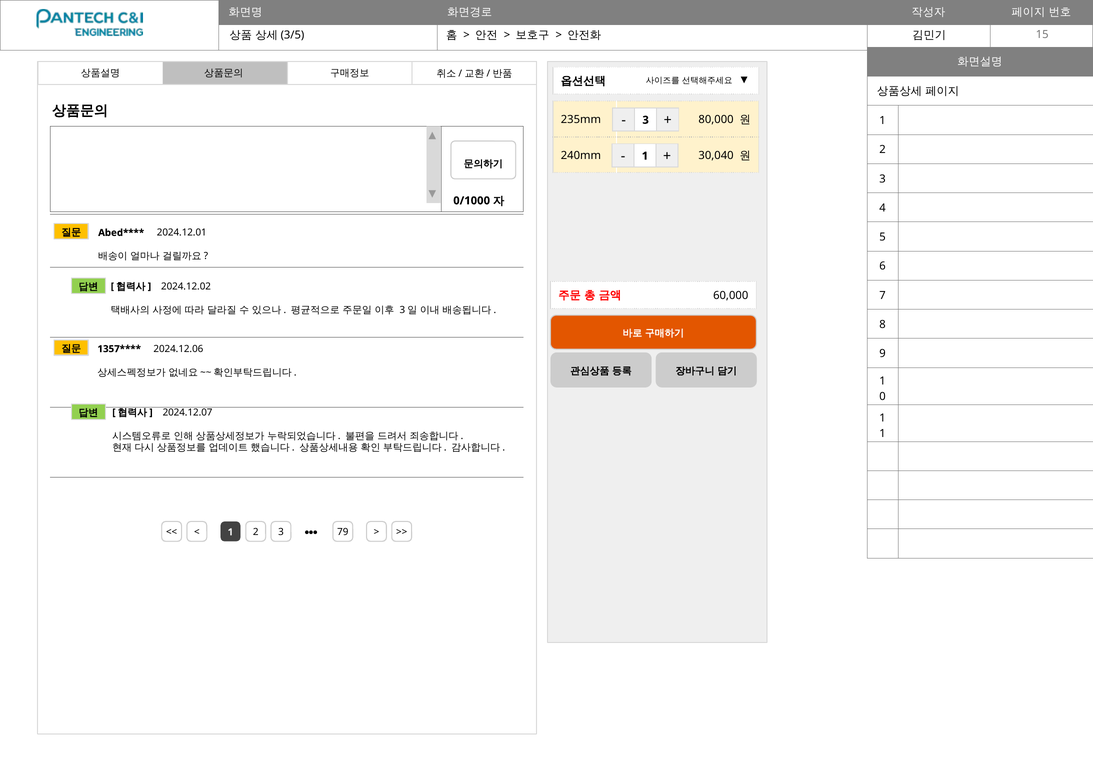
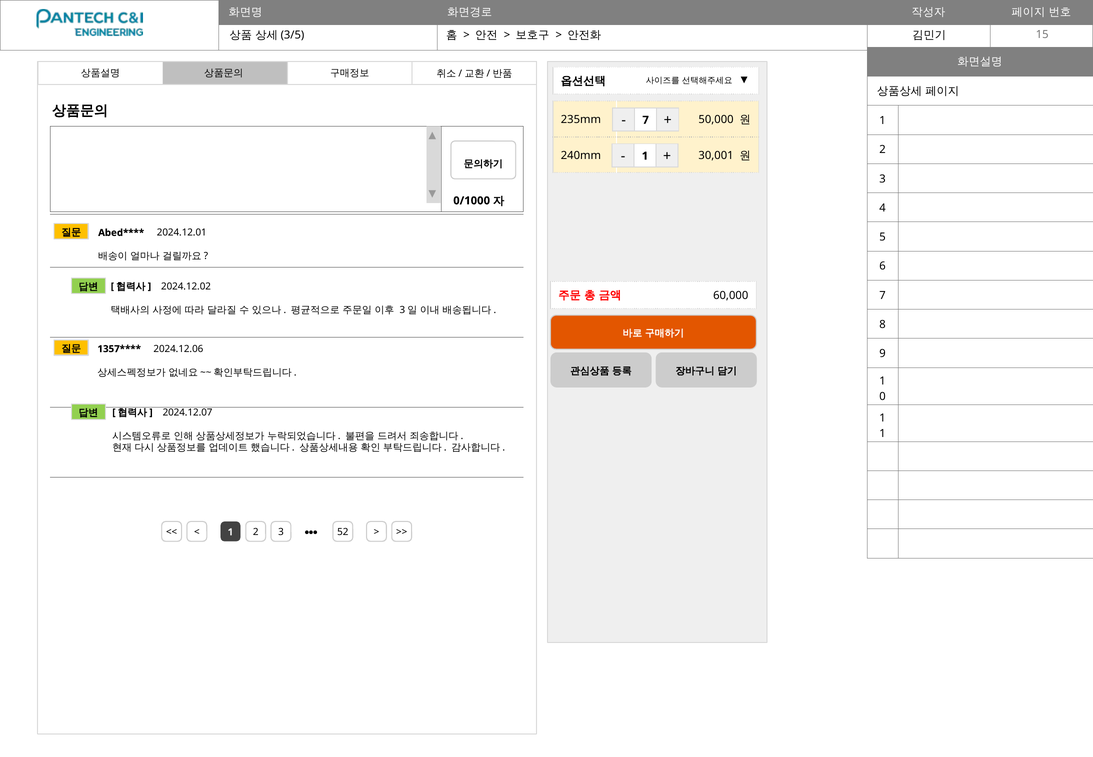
3 at (646, 120): 3 -> 7
80,000: 80,000 -> 50,000
30,040: 30,040 -> 30,001
79: 79 -> 52
